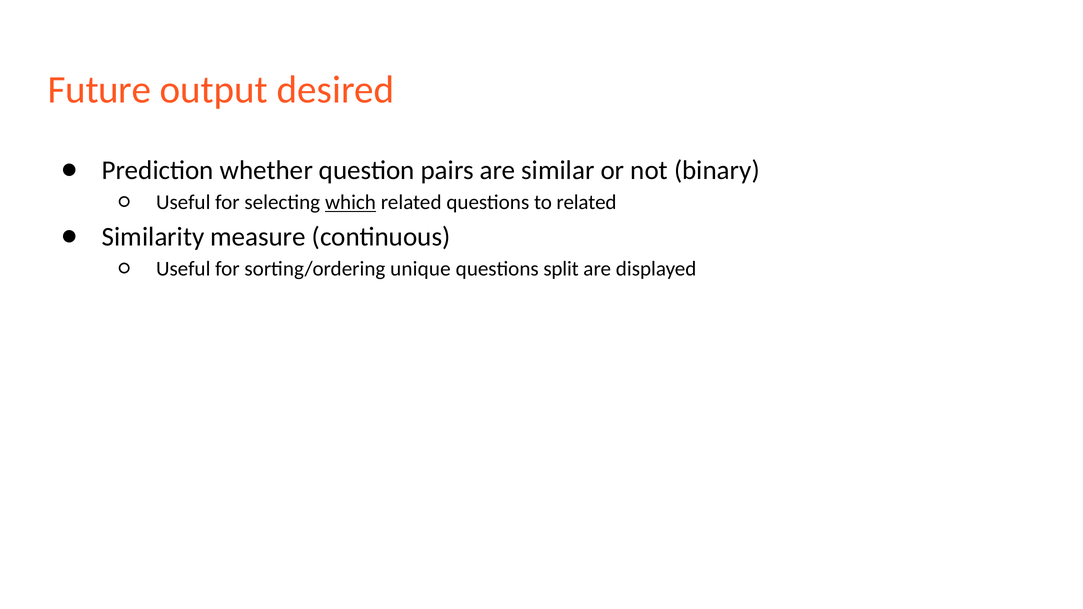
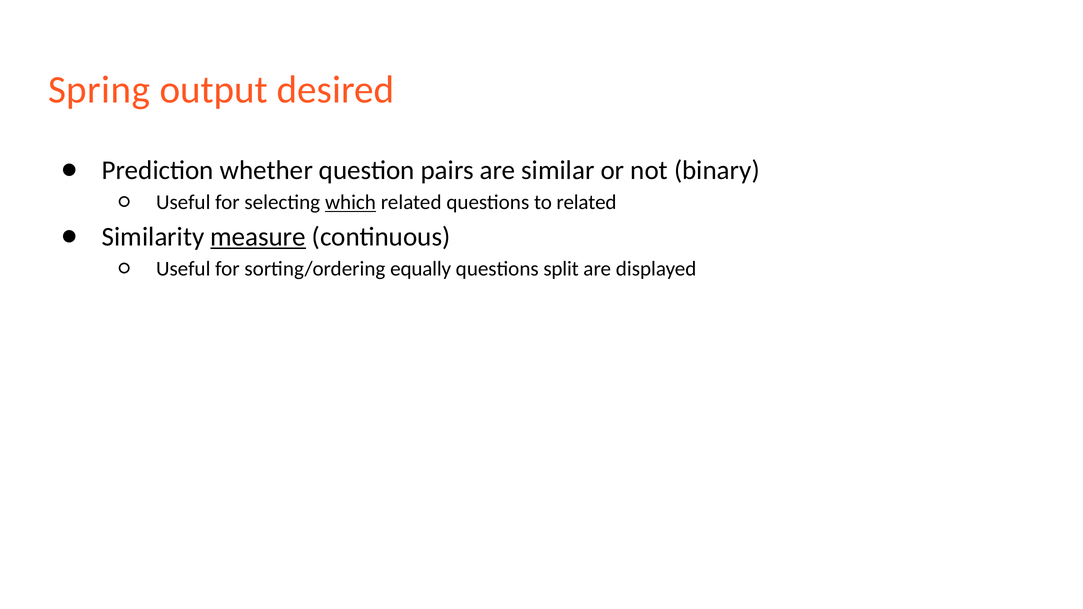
Future: Future -> Spring
measure underline: none -> present
unique: unique -> equally
